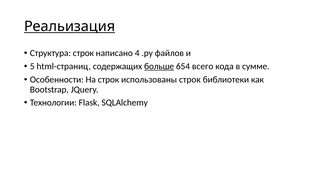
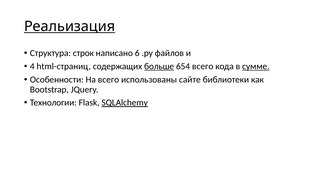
4: 4 -> 6
5: 5 -> 4
сумме underline: none -> present
На строк: строк -> всего
использованы строк: строк -> сайте
SQLAlchemy underline: none -> present
